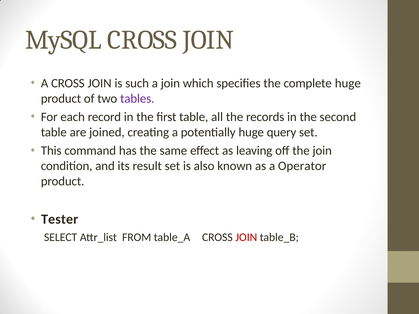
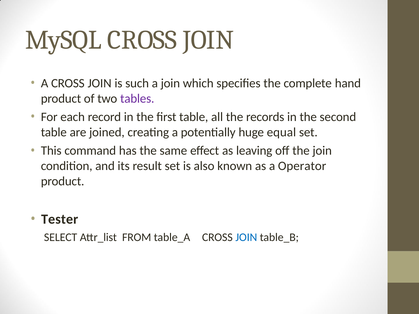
complete huge: huge -> hand
query: query -> equal
JOIN at (246, 238) colour: red -> blue
